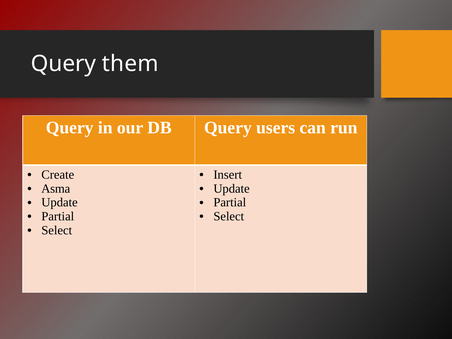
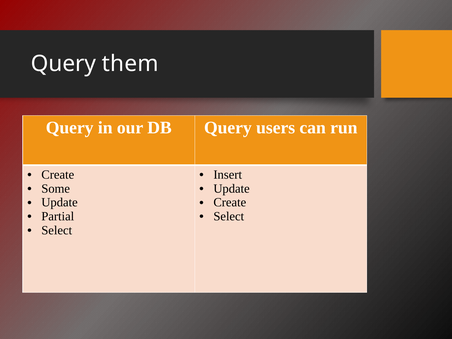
Asma: Asma -> Some
Partial at (230, 202): Partial -> Create
